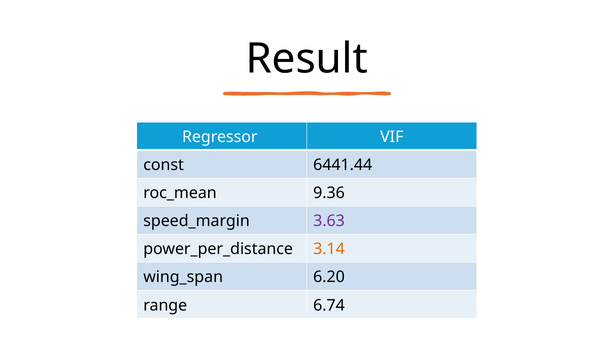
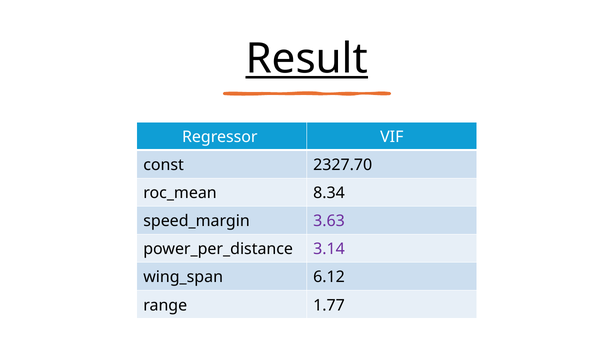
Result underline: none -> present
6441.44: 6441.44 -> 2327.70
9.36: 9.36 -> 8.34
3.14 colour: orange -> purple
6.20: 6.20 -> 6.12
6.74: 6.74 -> 1.77
